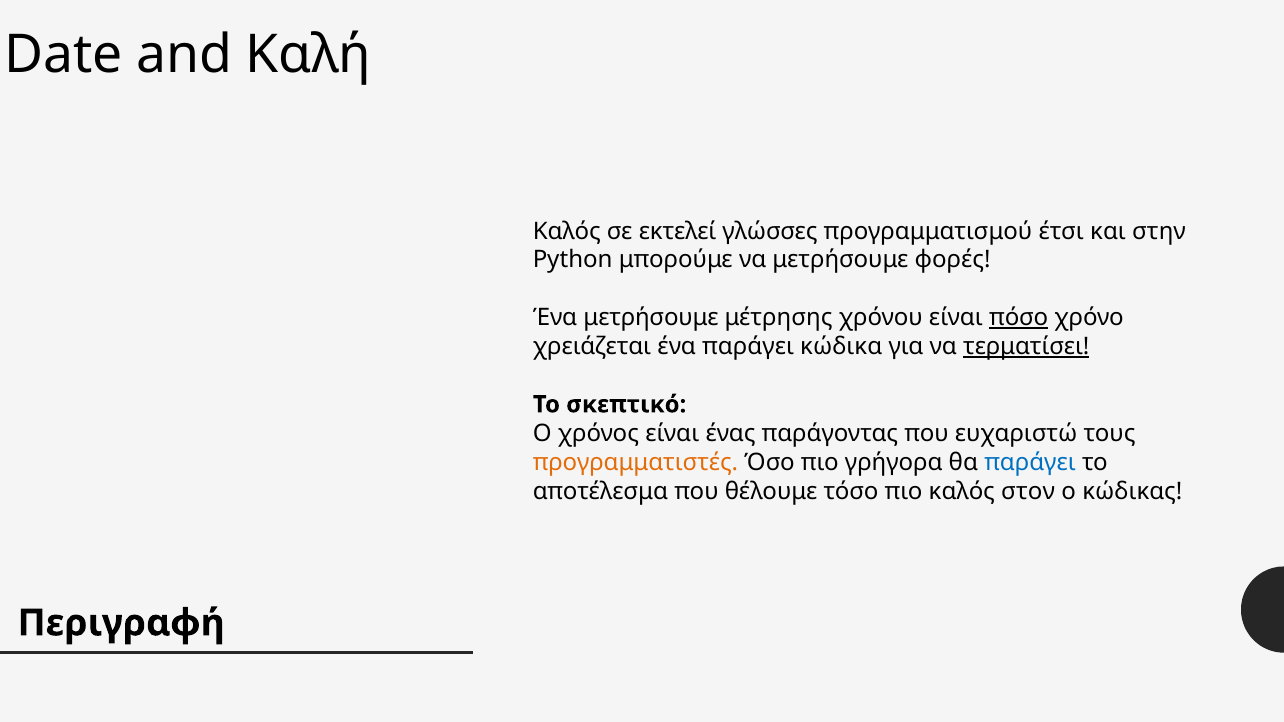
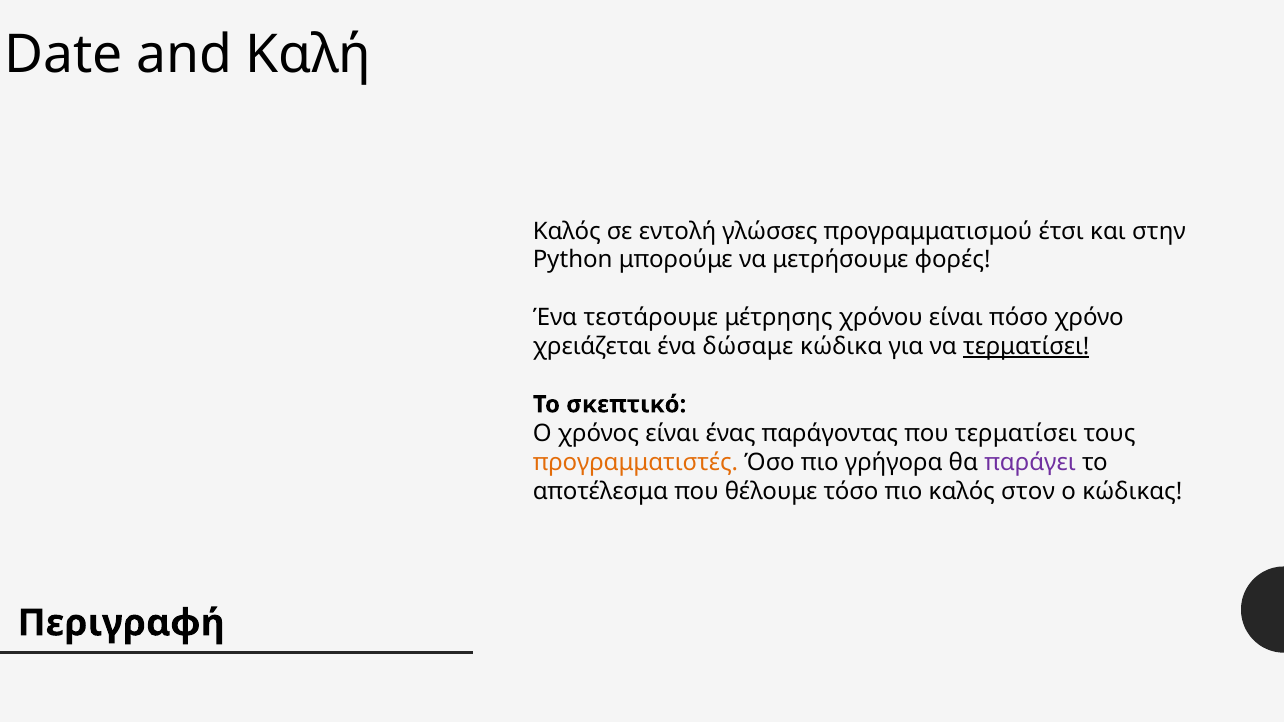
εκτελεί: εκτελεί -> εντολή
Ένα μετρήσουμε: μετρήσουμε -> τεστάρουμε
πόσο underline: present -> none
ένα παράγει: παράγει -> δώσαμε
που ευχαριστώ: ευχαριστώ -> τερματίσει
παράγει at (1030, 462) colour: blue -> purple
